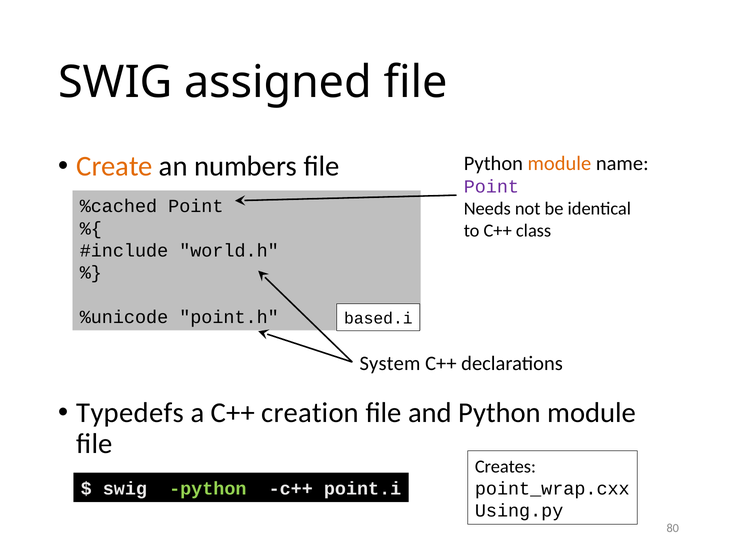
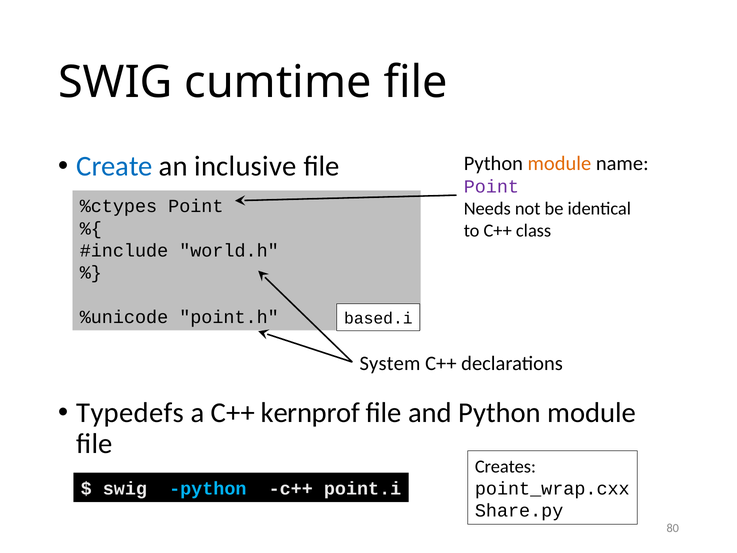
assigned: assigned -> cumtime
Create colour: orange -> blue
numbers: numbers -> inclusive
%cached: %cached -> %ctypes
creation: creation -> kernprof
python at (208, 488) colour: light green -> light blue
Using.py: Using.py -> Share.py
